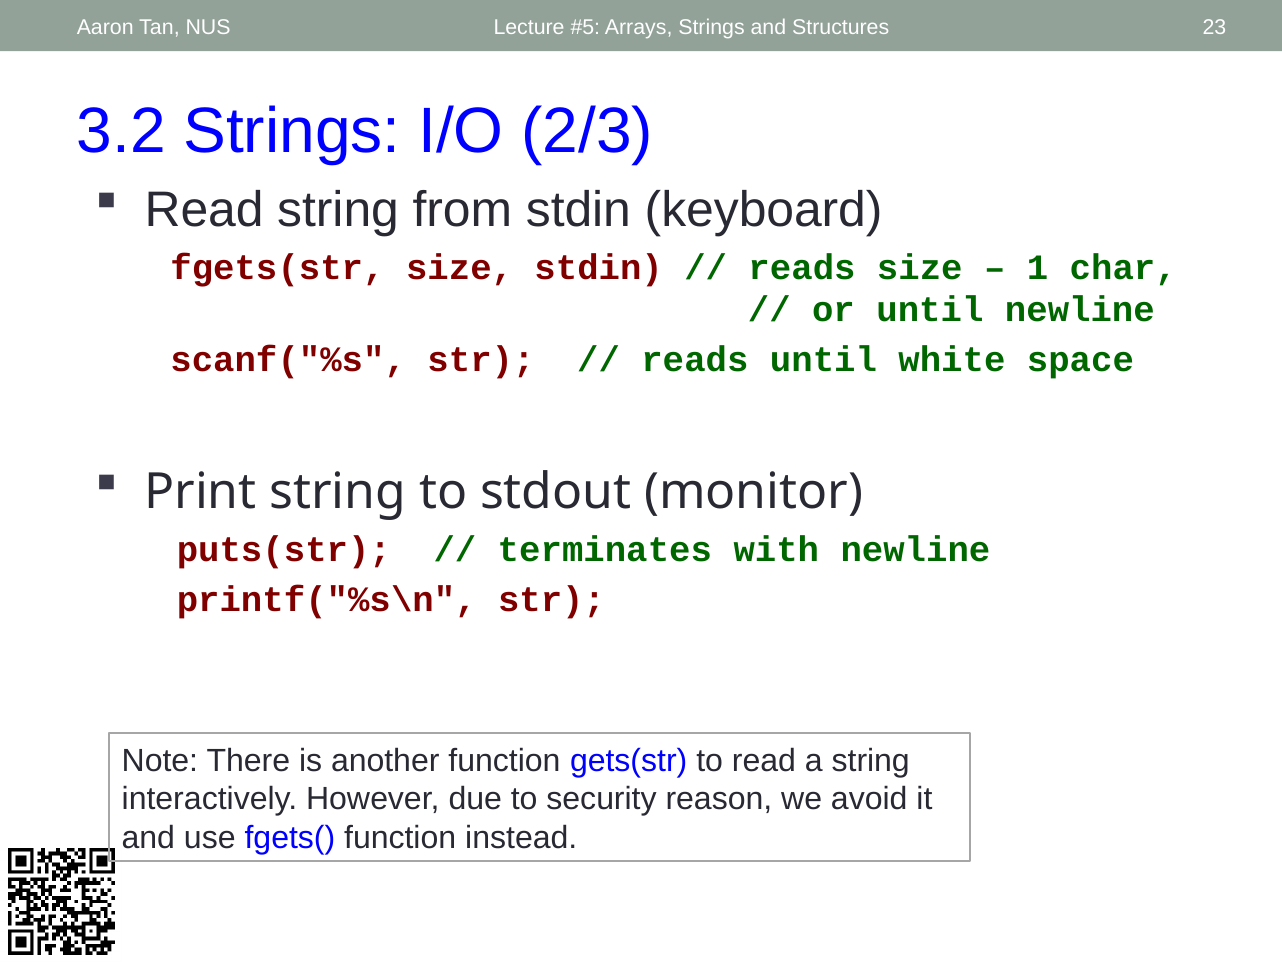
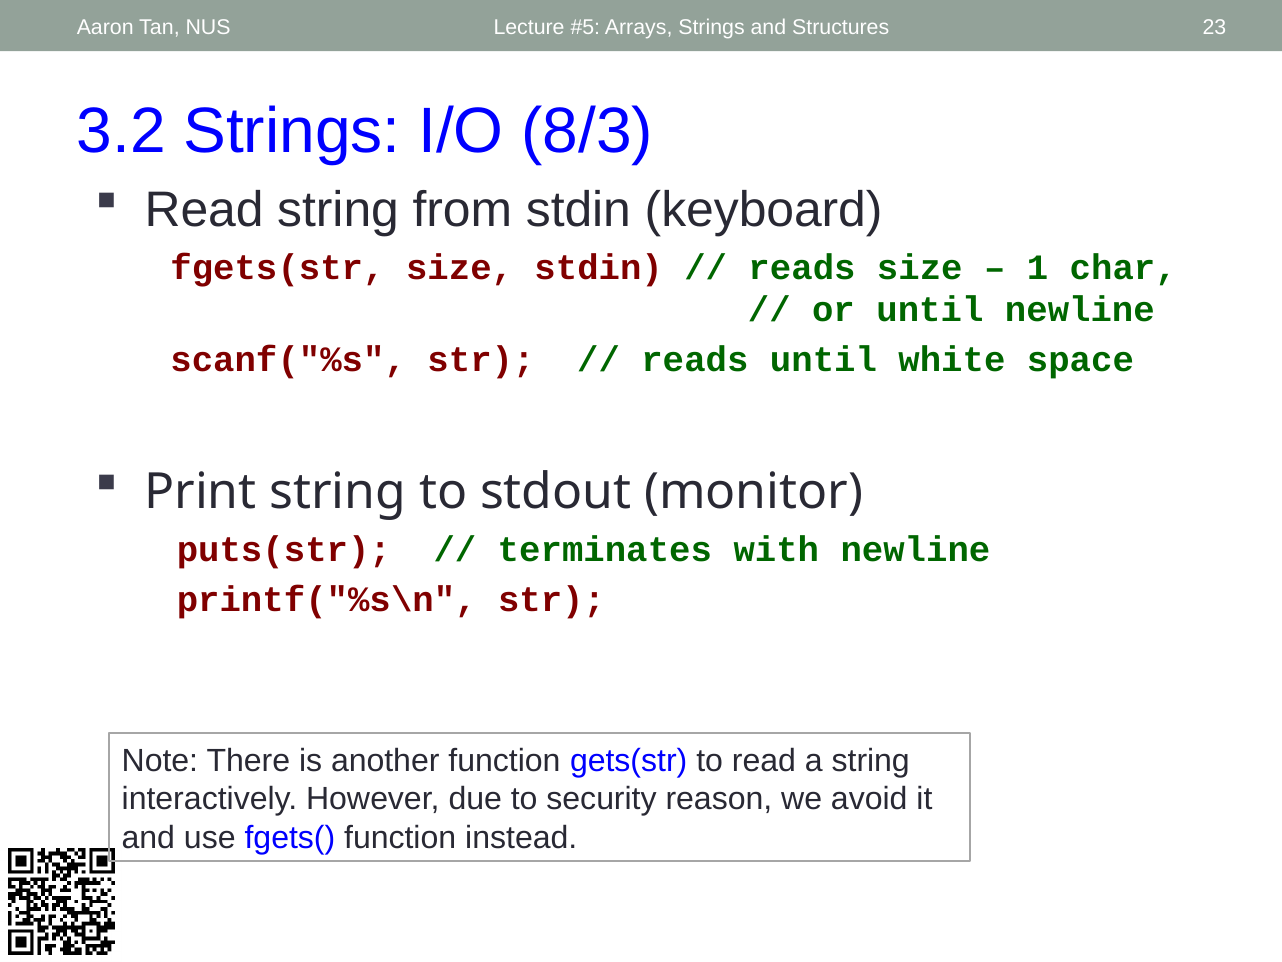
2/3: 2/3 -> 8/3
